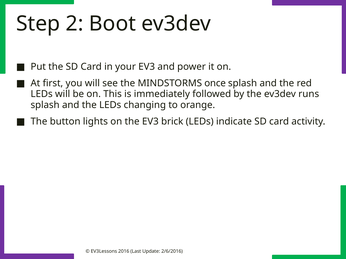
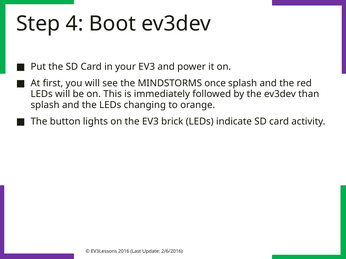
2: 2 -> 4
runs: runs -> than
